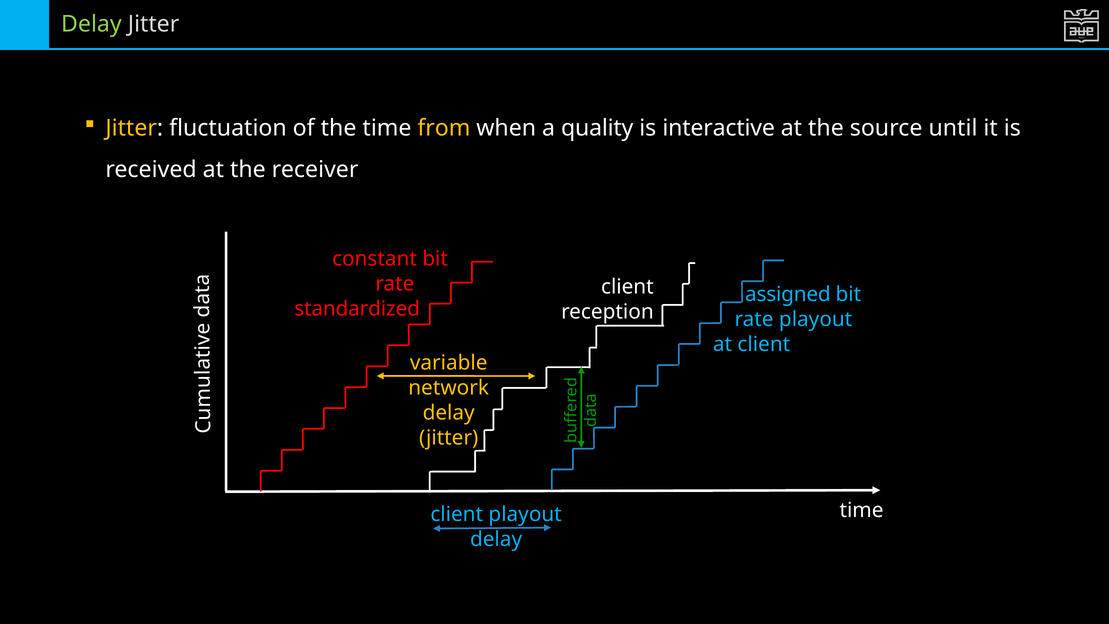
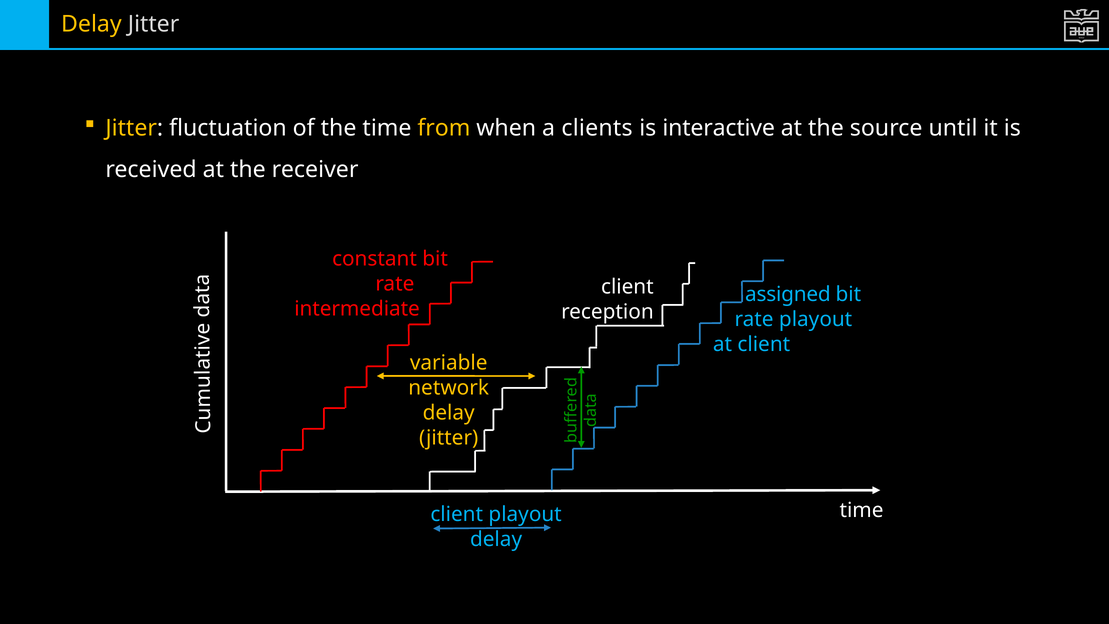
Delay at (91, 24) colour: light green -> yellow
quality: quality -> clients
standardized: standardized -> intermediate
